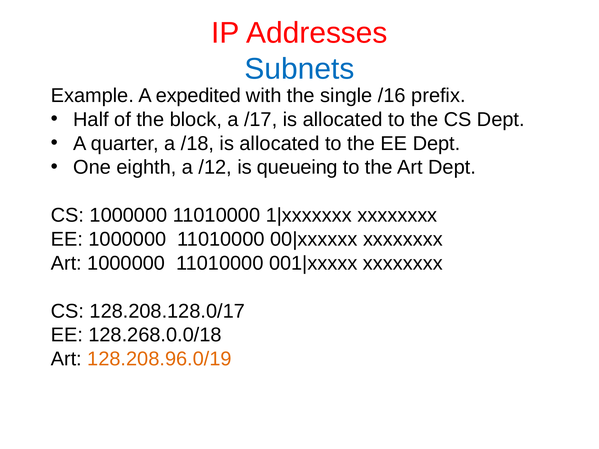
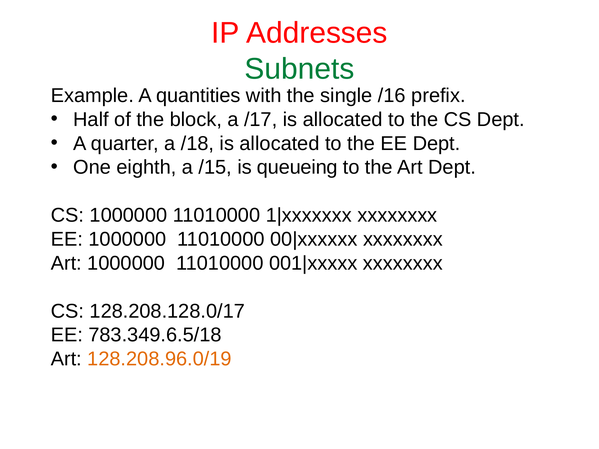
Subnets colour: blue -> green
expedited: expedited -> quantities
/12: /12 -> /15
128.268.0.0/18: 128.268.0.0/18 -> 783.349.6.5/18
